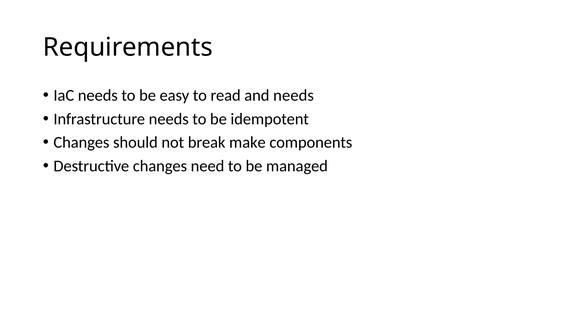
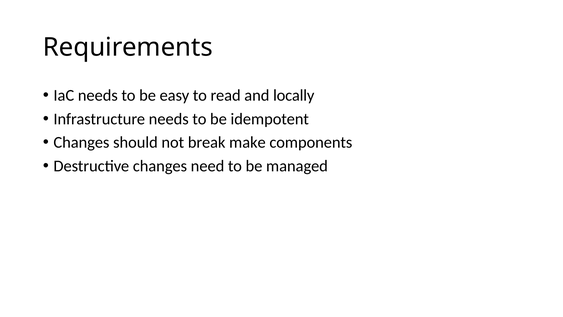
and needs: needs -> locally
